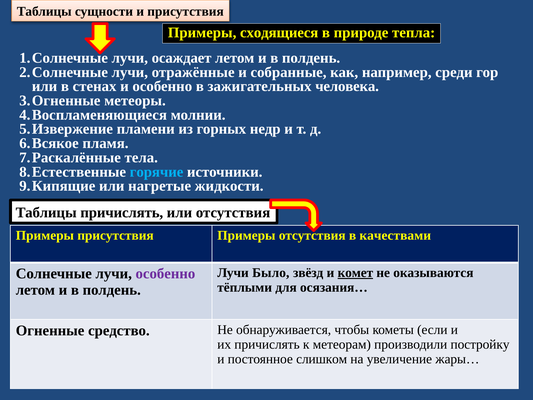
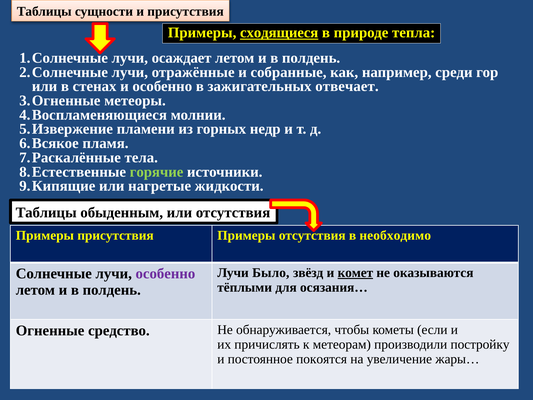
сходящиеся underline: none -> present
человека: человека -> отвечает
горячие colour: light blue -> light green
Таблицы причислять: причислять -> обыденным
качествами: качествами -> необходимо
слишком: слишком -> покоятся
